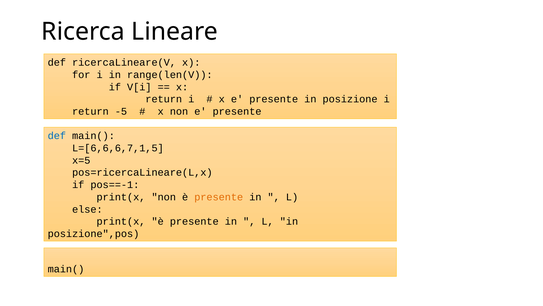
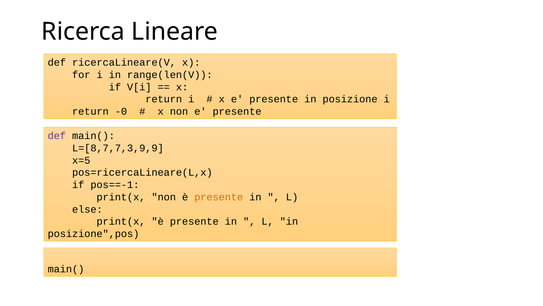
-5: -5 -> -0
def at (57, 136) colour: blue -> purple
L=[6,6,6,7,1,5: L=[6,6,6,7,1,5 -> L=[8,7,7,3,9,9
